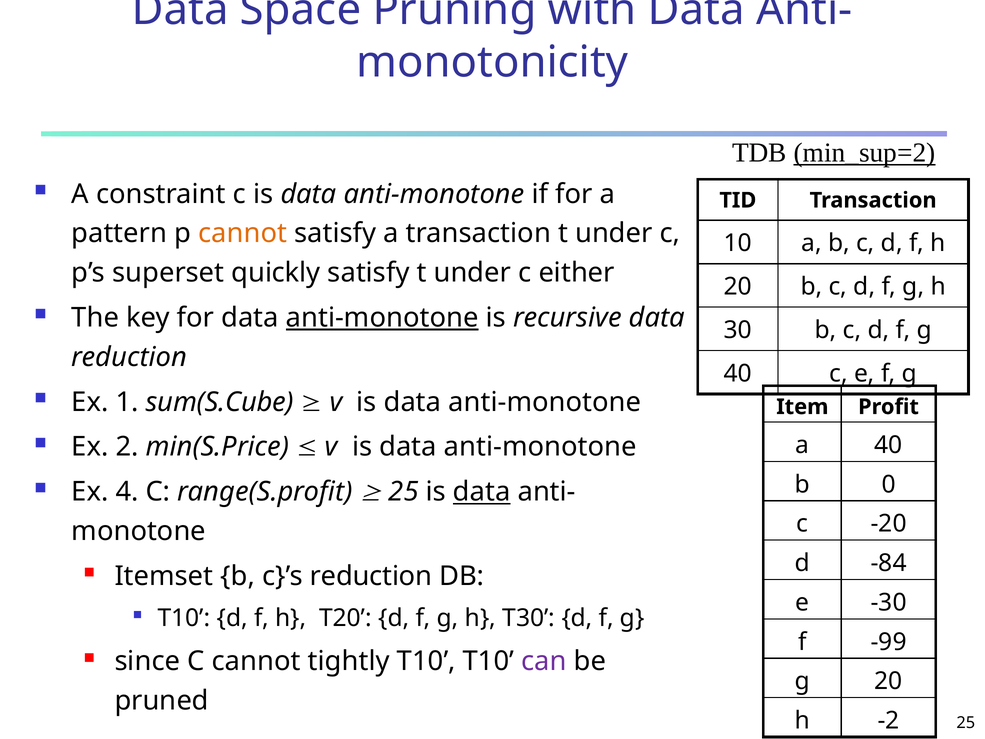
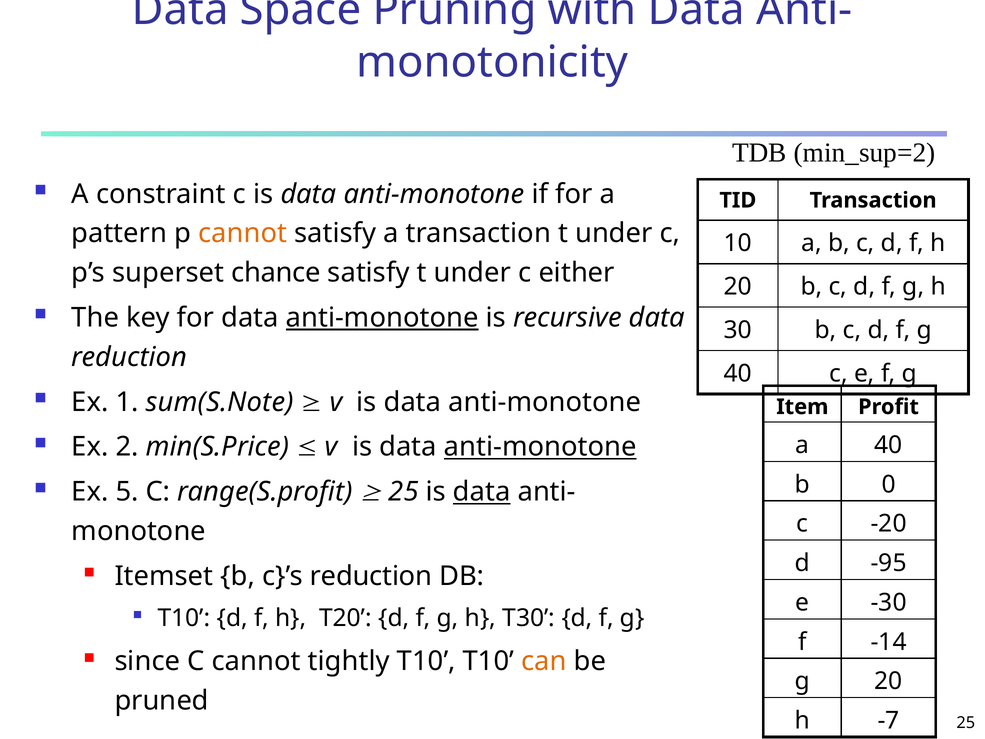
min_sup=2 underline: present -> none
quickly: quickly -> chance
sum(S.Cube: sum(S.Cube -> sum(S.Note
anti-monotone at (540, 447) underline: none -> present
4: 4 -> 5
-84: -84 -> -95
-99: -99 -> -14
can colour: purple -> orange
-2: -2 -> -7
